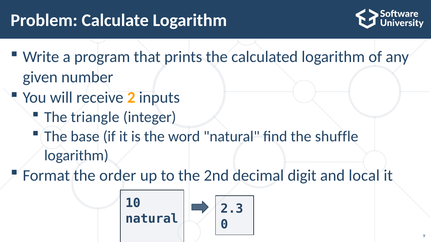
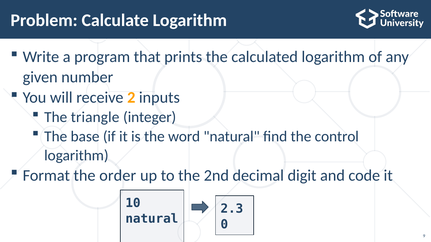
shuffle: shuffle -> control
local: local -> code
